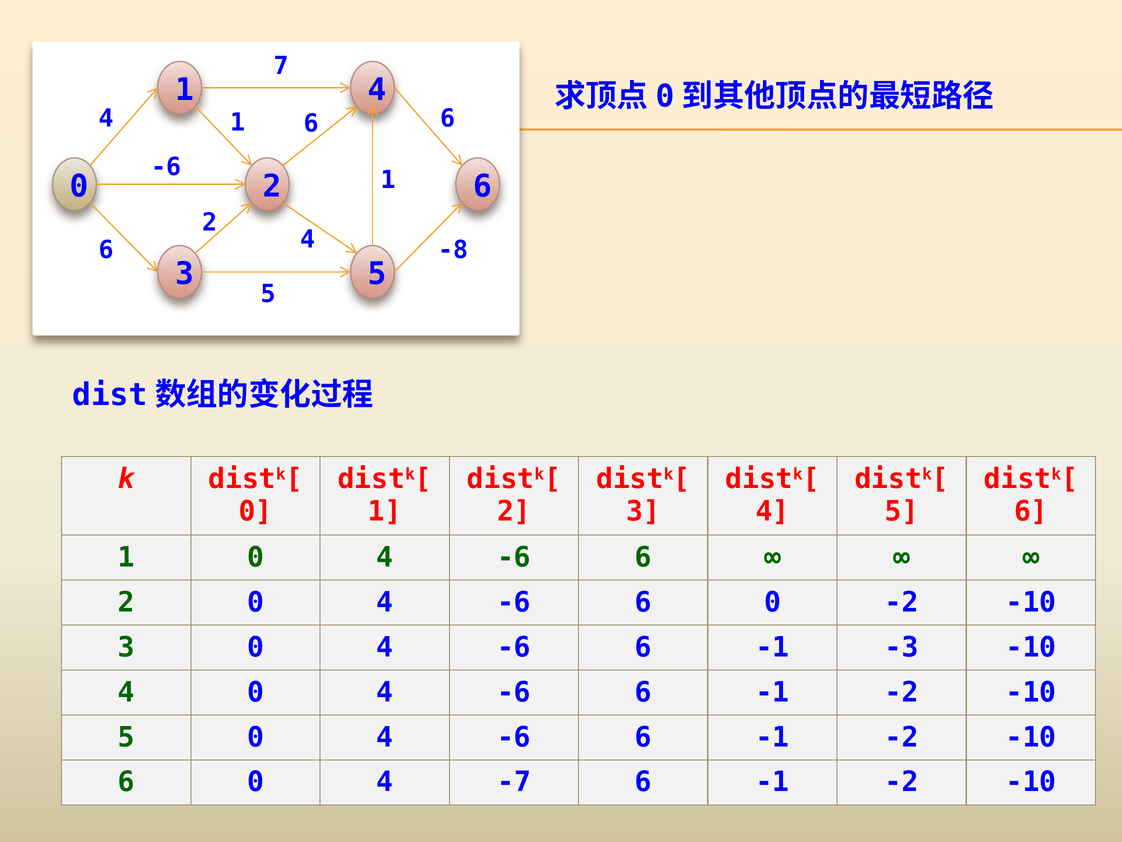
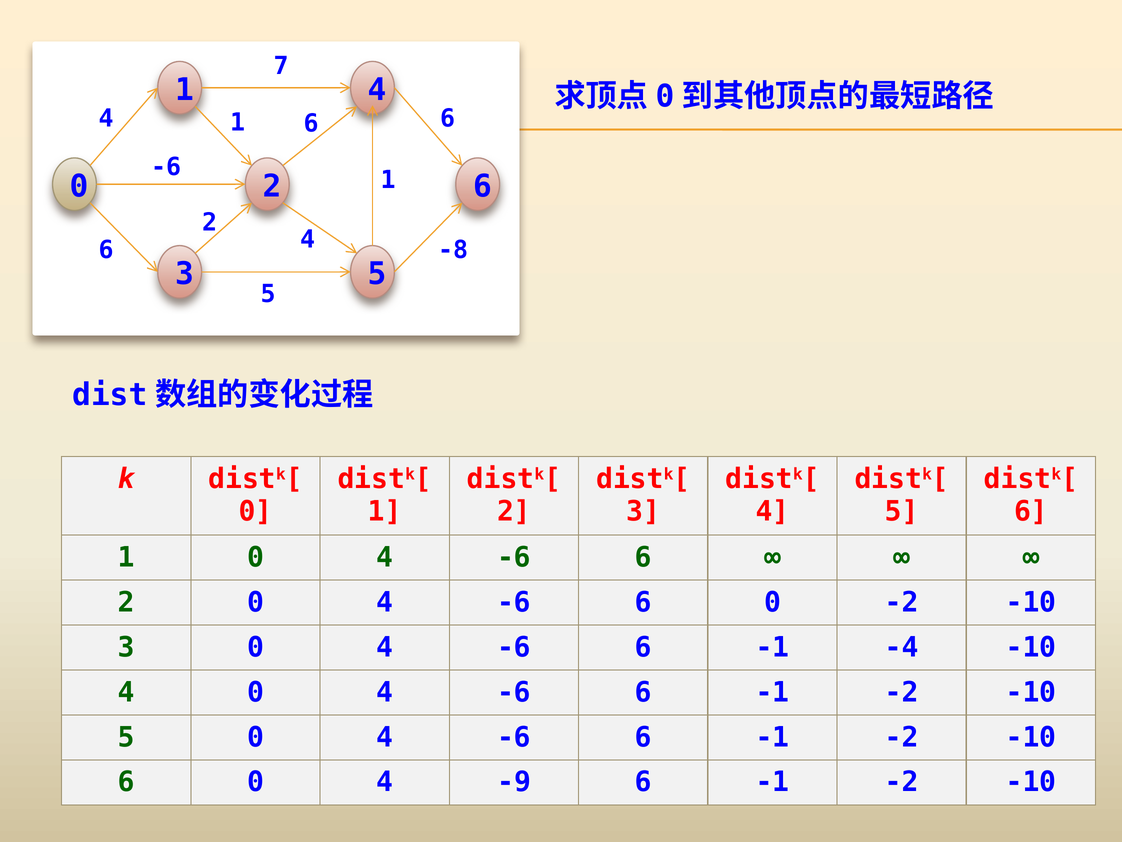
-3: -3 -> -4
-7: -7 -> -9
